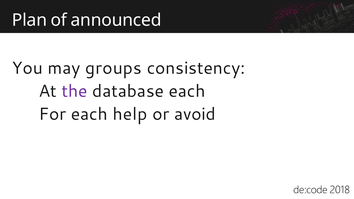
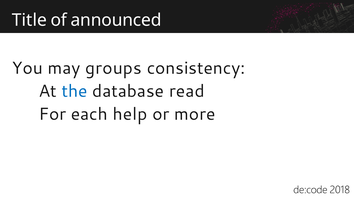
Plan: Plan -> Title
the colour: purple -> blue
database each: each -> read
avoid: avoid -> more
